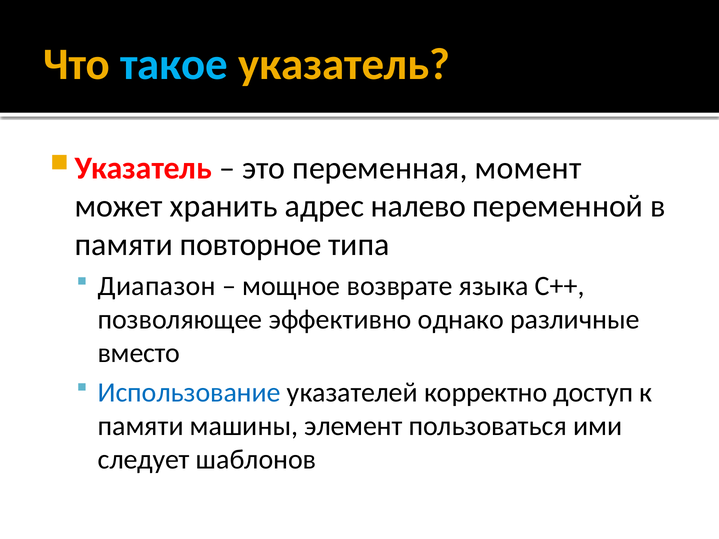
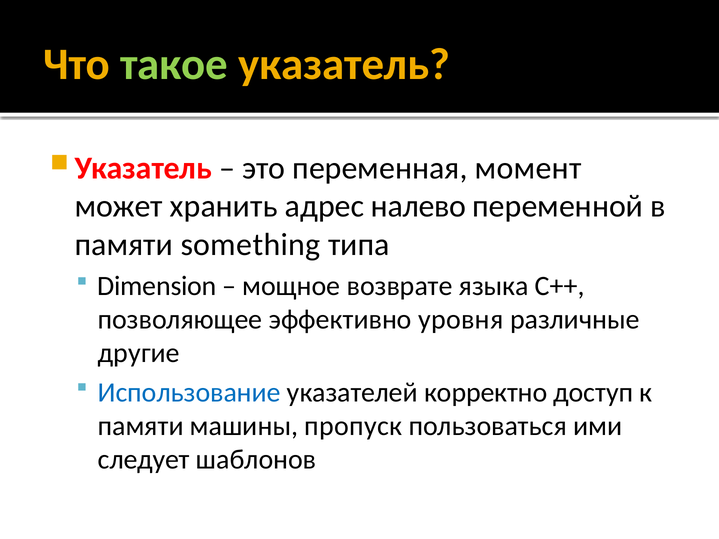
такое colour: light blue -> light green
повторное: повторное -> something
Диапазон: Диапазон -> Dimension
однако: однако -> уровня
вместо: вместо -> другие
элемент: элемент -> пропуск
